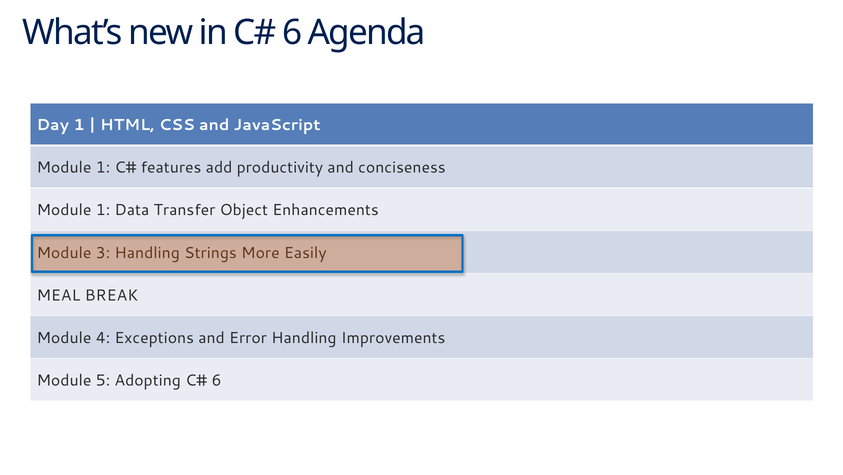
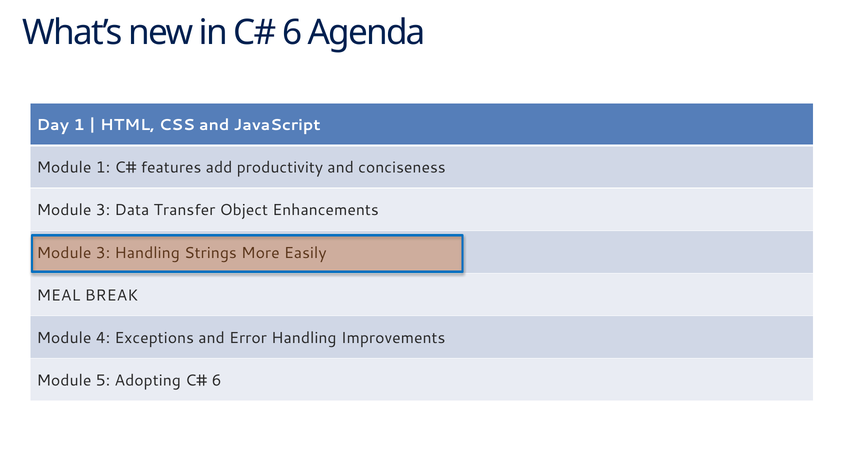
1 at (103, 210): 1 -> 3
